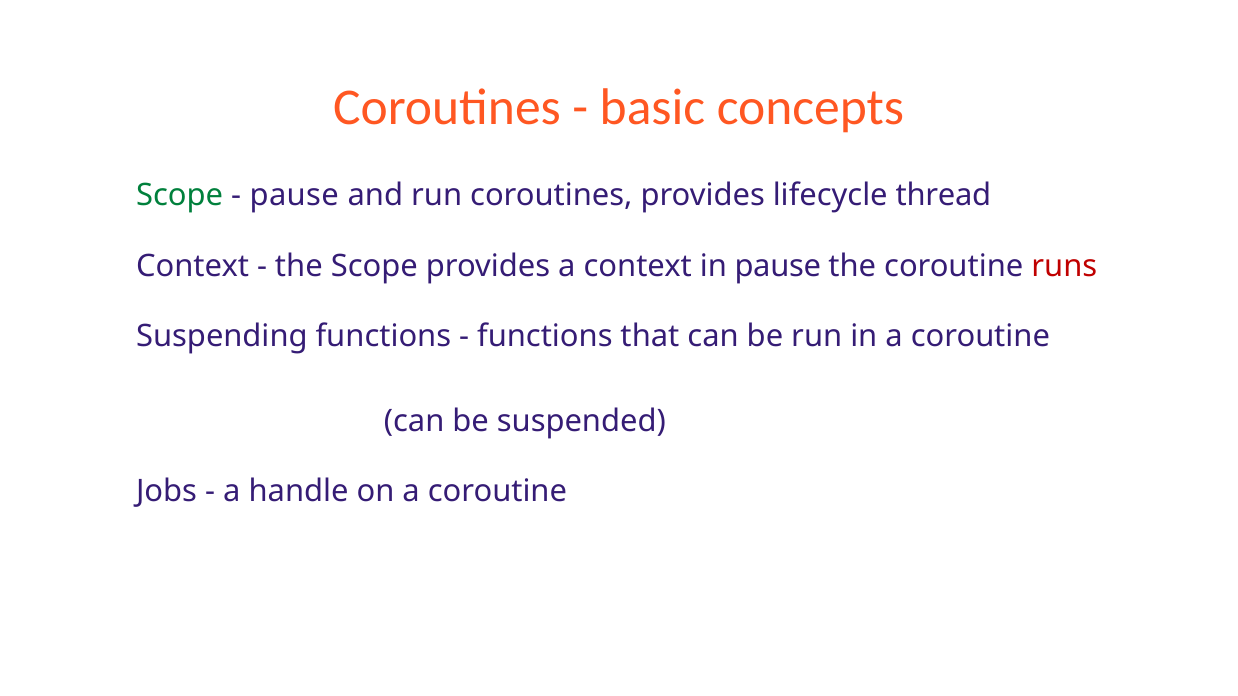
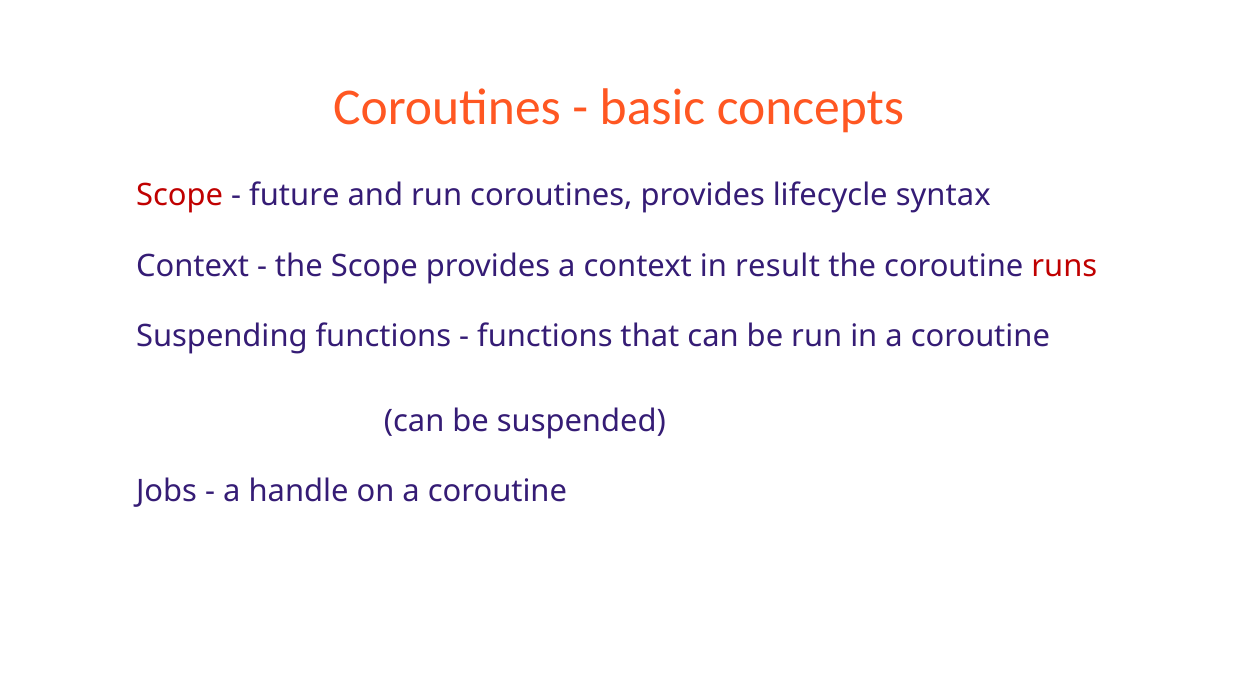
Scope at (180, 196) colour: green -> red
pause at (294, 196): pause -> future
thread: thread -> syntax
in pause: pause -> result
